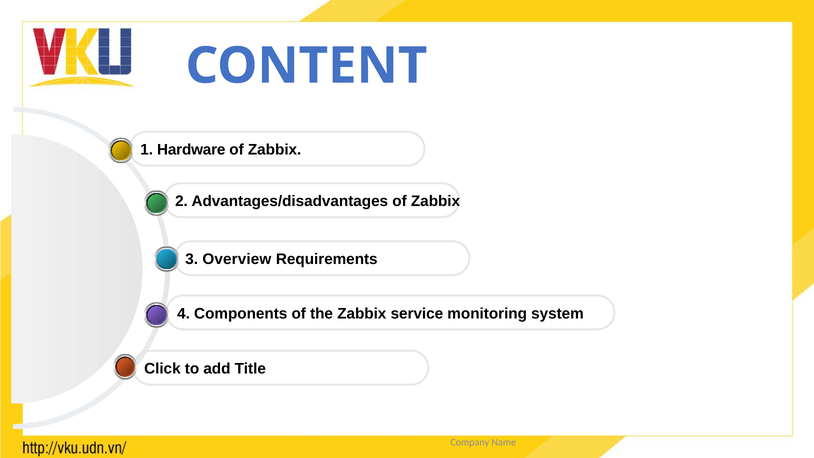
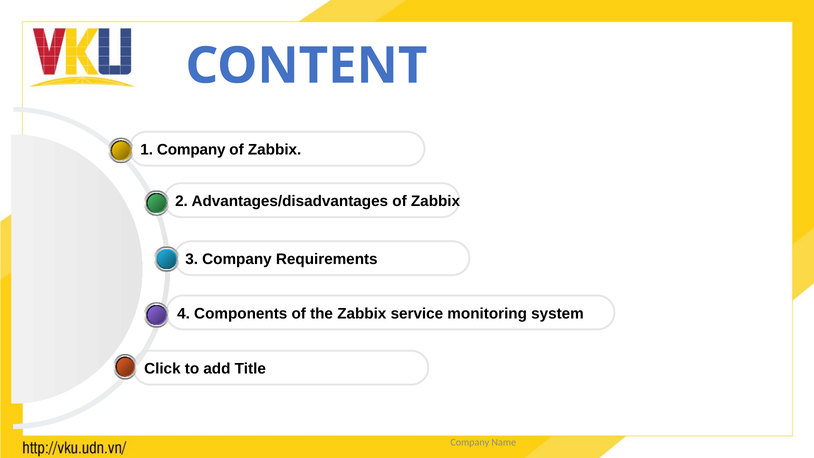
Hardware at (191, 150): Hardware -> Company
Overview at (237, 259): Overview -> Company
